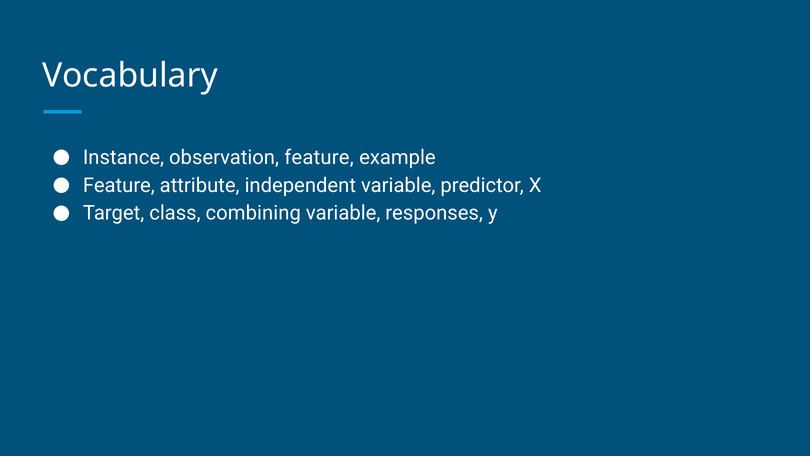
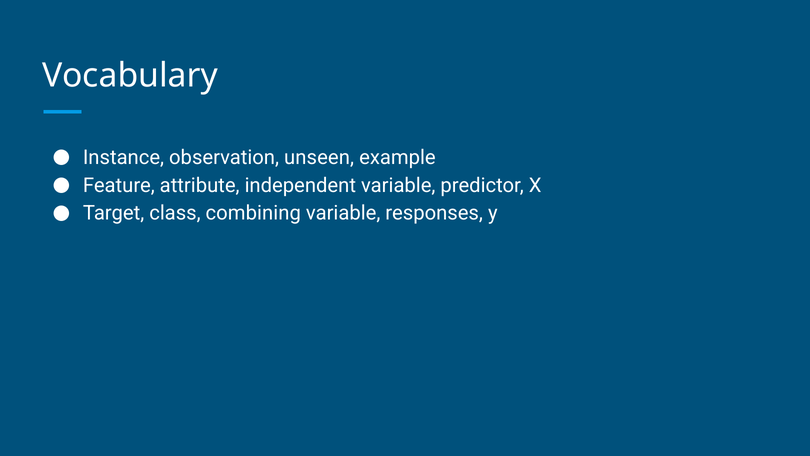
observation feature: feature -> unseen
